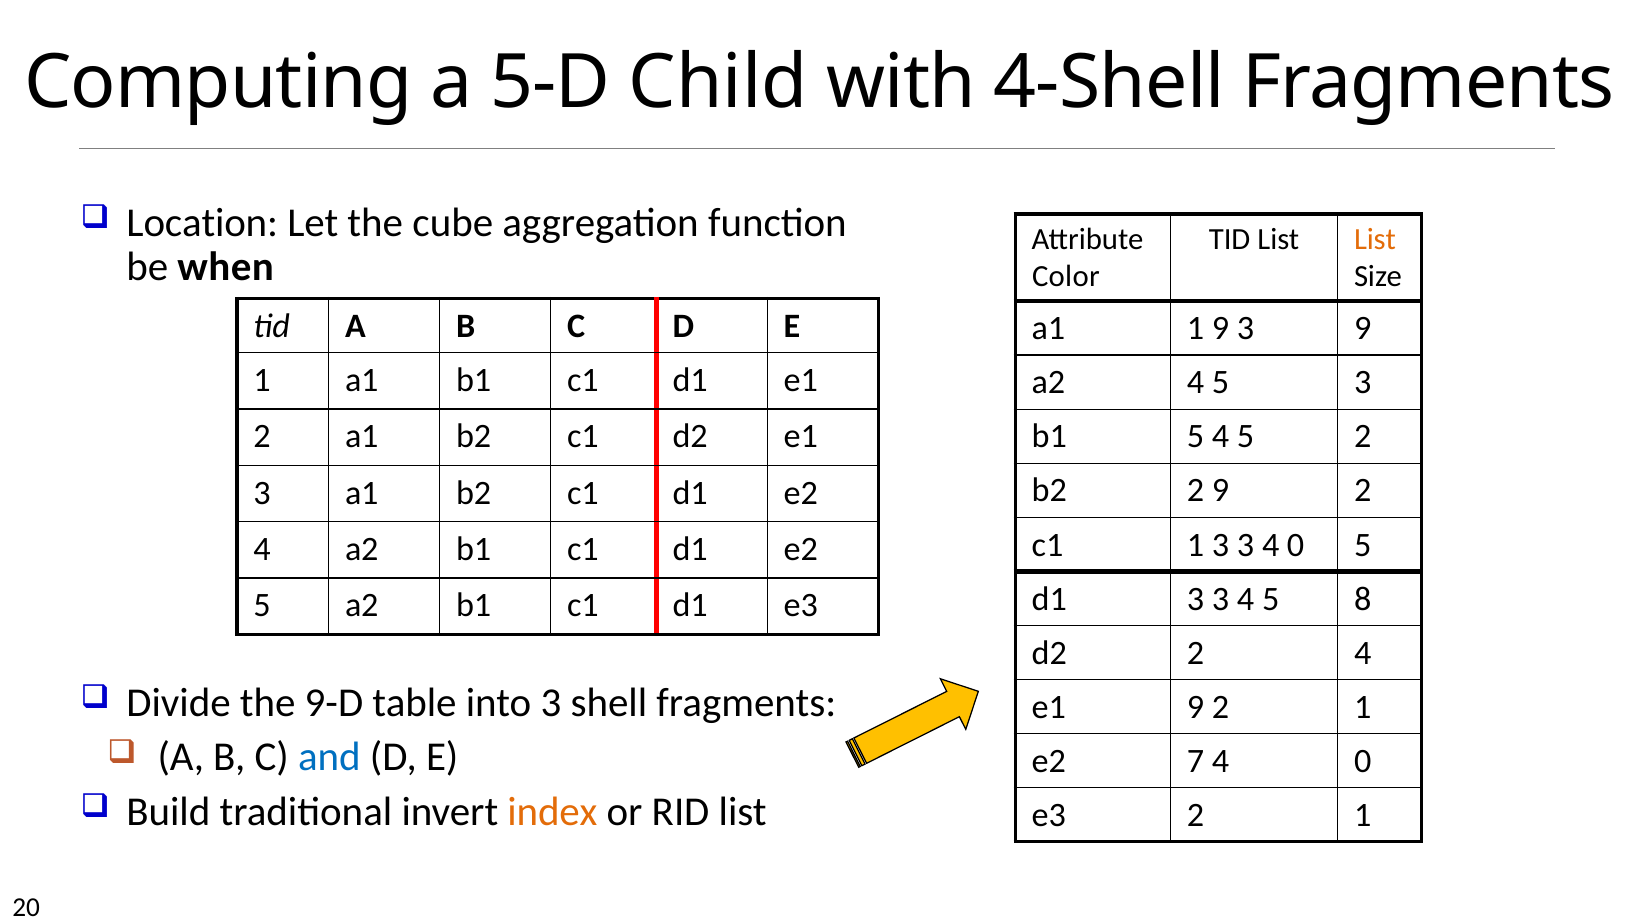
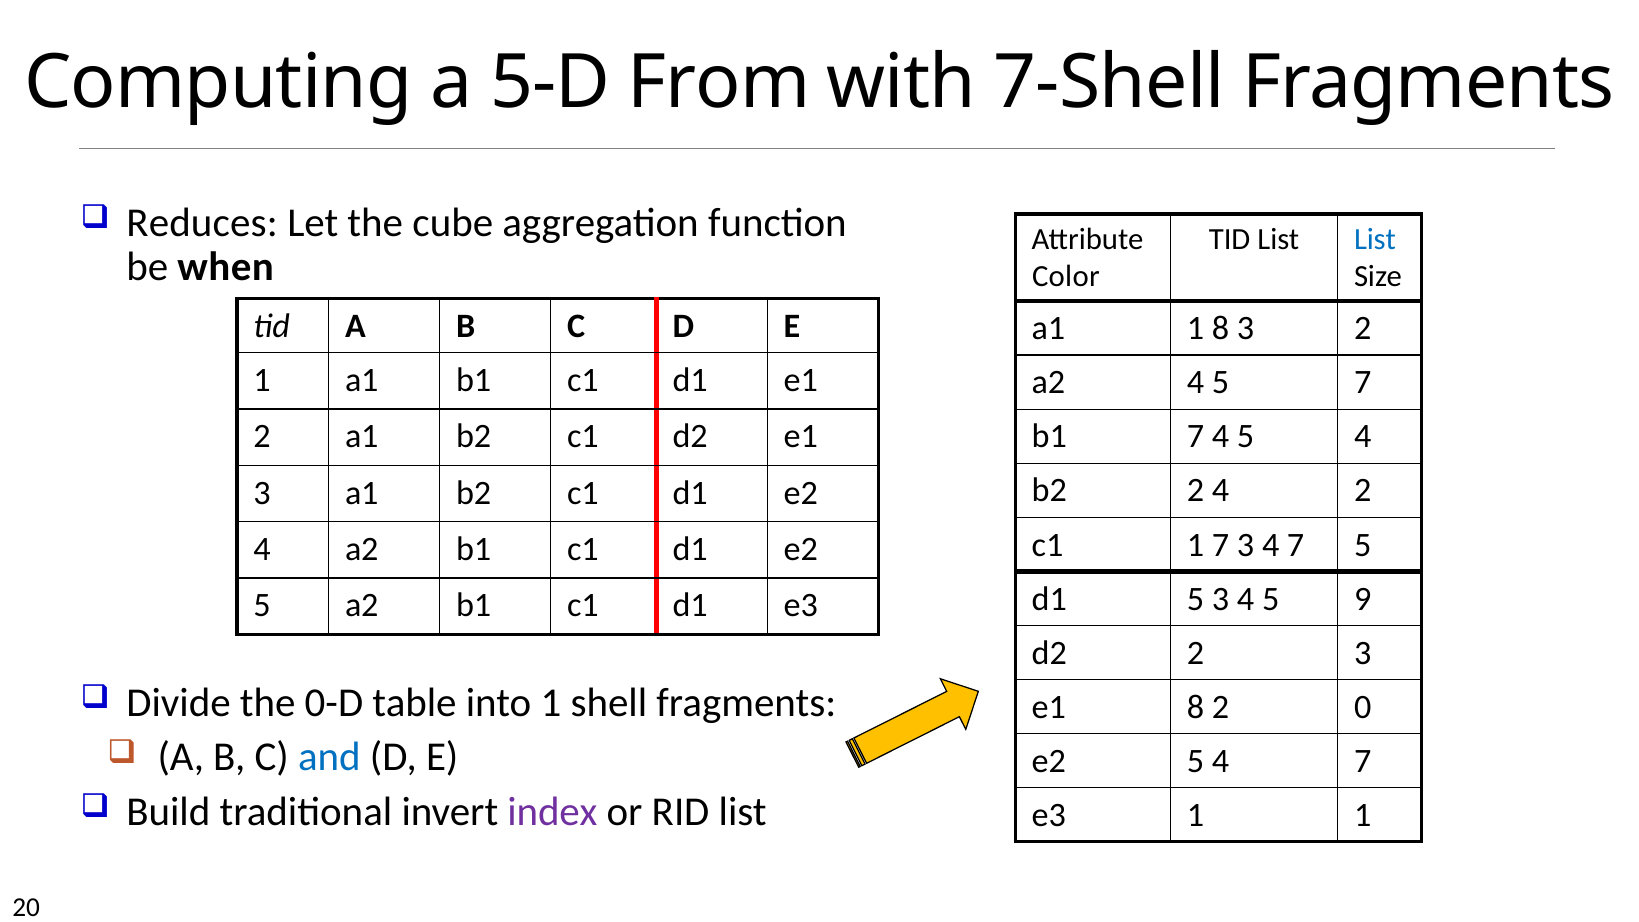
Child: Child -> From
4-Shell: 4-Shell -> 7-Shell
Location: Location -> Reduces
List at (1375, 239) colour: orange -> blue
1 9: 9 -> 8
3 9: 9 -> 2
5 3: 3 -> 7
b1 5: 5 -> 7
4 5 2: 2 -> 4
2 9: 9 -> 4
1 3: 3 -> 7
3 4 0: 0 -> 7
d1 3: 3 -> 5
8: 8 -> 9
2 4: 4 -> 3
9-D: 9-D -> 0-D
into 3: 3 -> 1
e1 9: 9 -> 8
1 at (1363, 707): 1 -> 0
7 at (1196, 761): 7 -> 5
0 at (1363, 761): 0 -> 7
index colour: orange -> purple
e3 2: 2 -> 1
